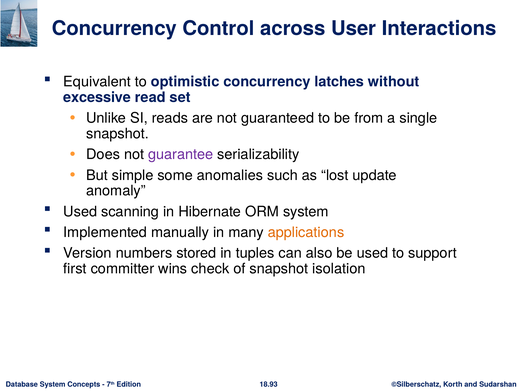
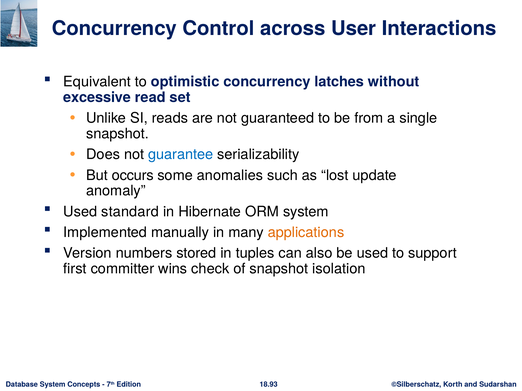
guarantee colour: purple -> blue
simple: simple -> occurs
scanning: scanning -> standard
